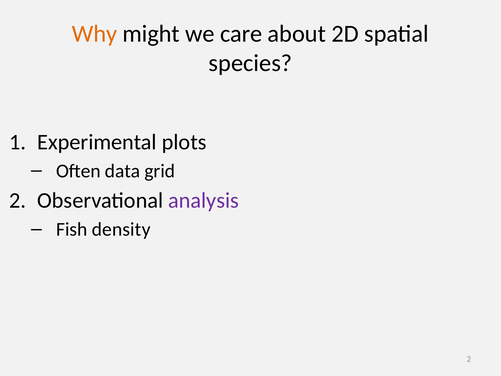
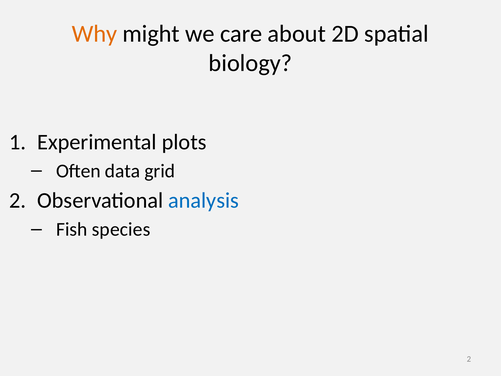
species: species -> biology
analysis colour: purple -> blue
density: density -> species
